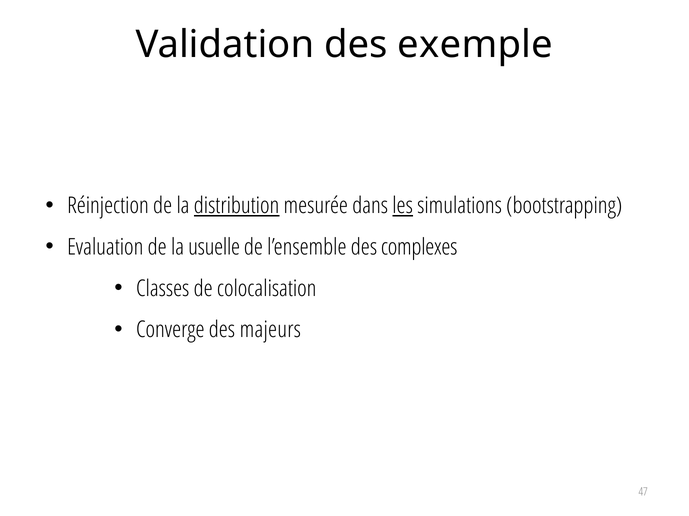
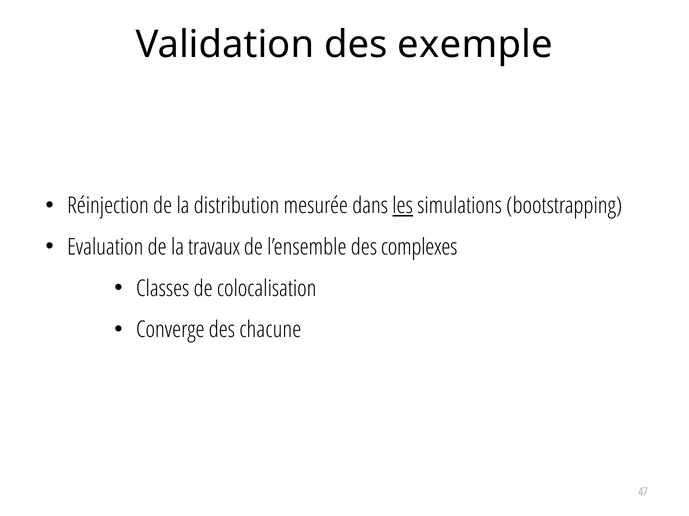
distribution underline: present -> none
usuelle: usuelle -> travaux
majeurs: majeurs -> chacune
